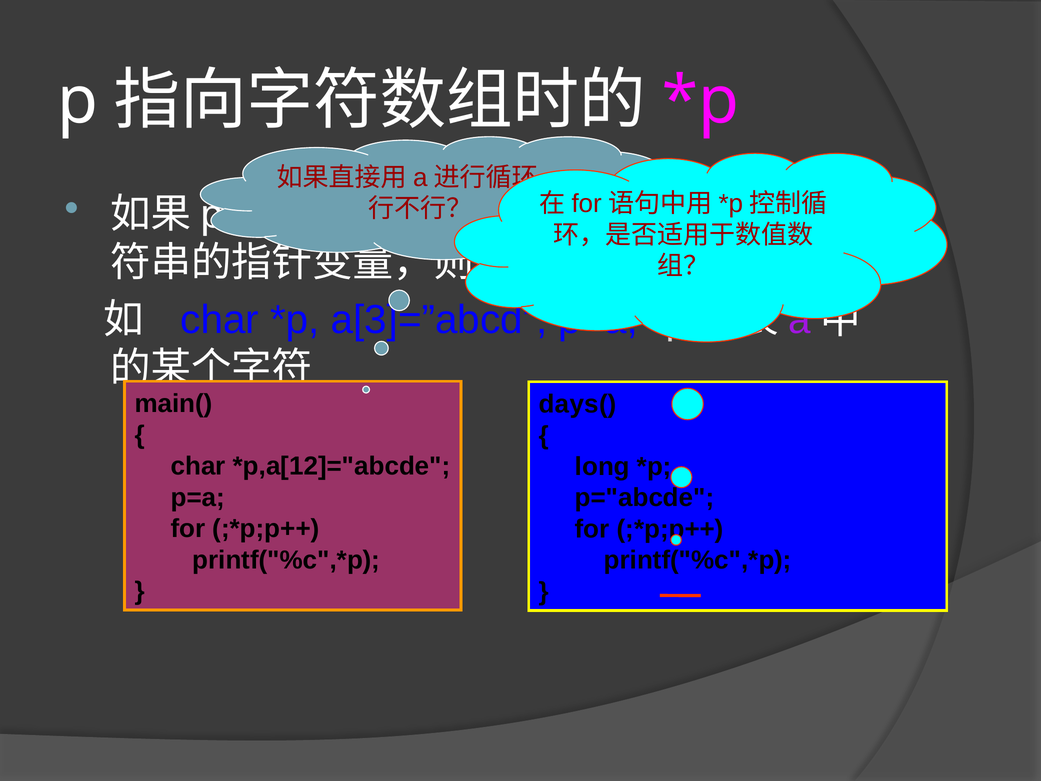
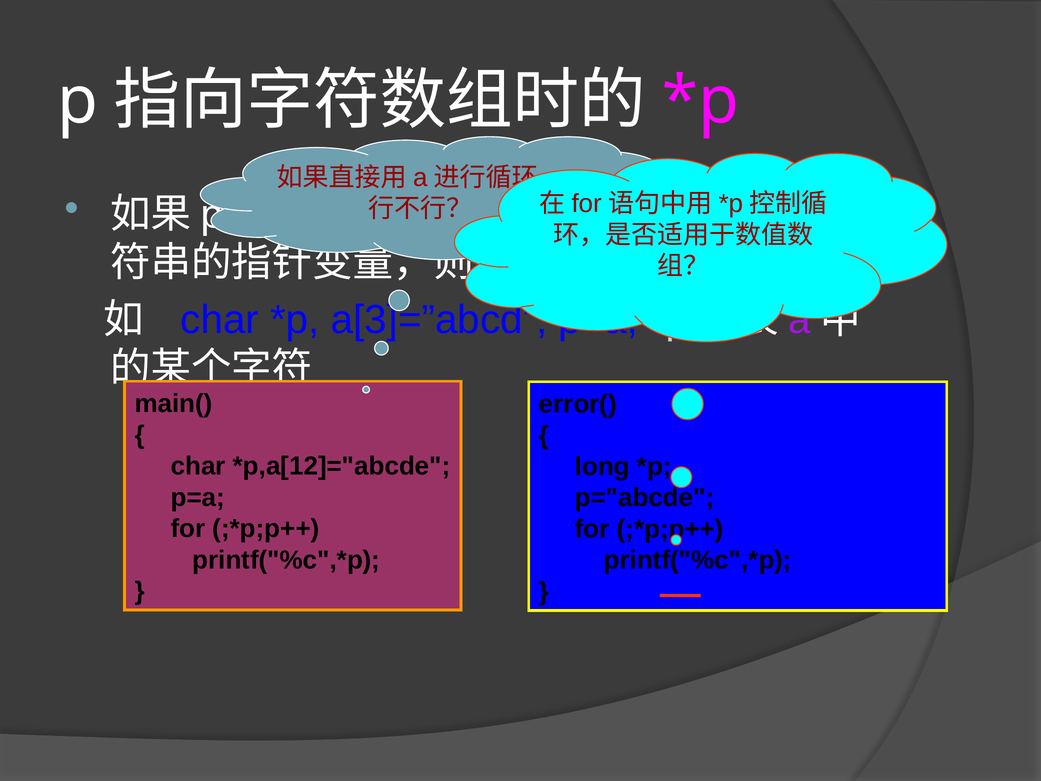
days(: days( -> error(
